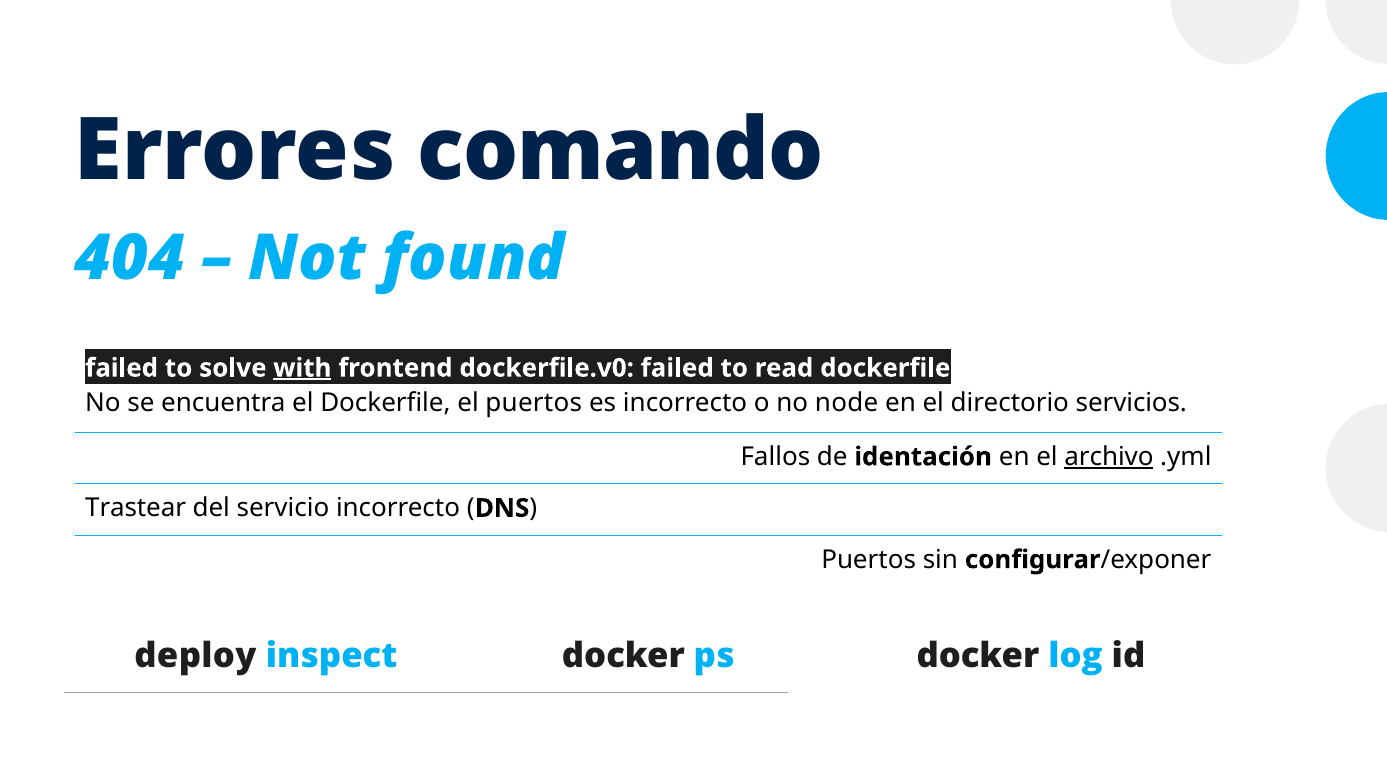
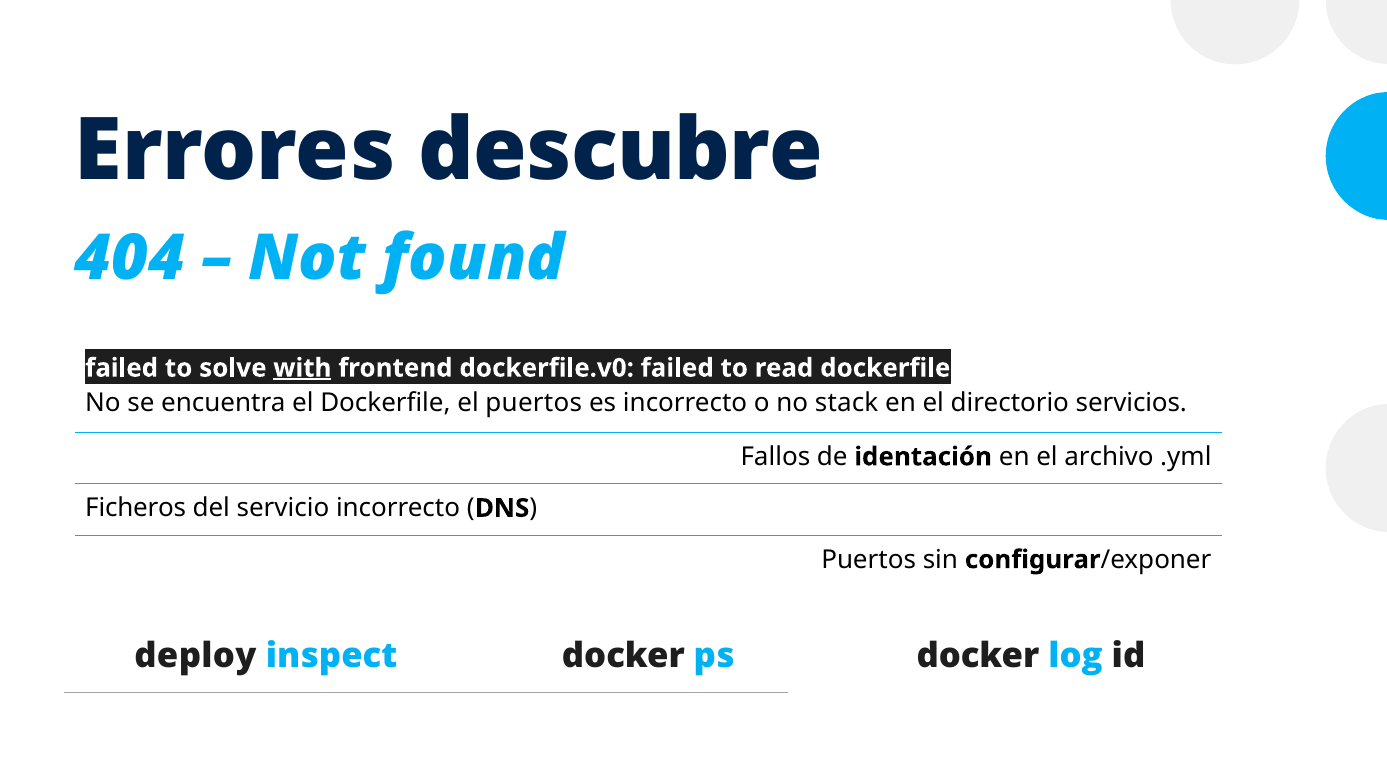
comando: comando -> descubre
node: node -> stack
archivo underline: present -> none
Trastear: Trastear -> Ficheros
